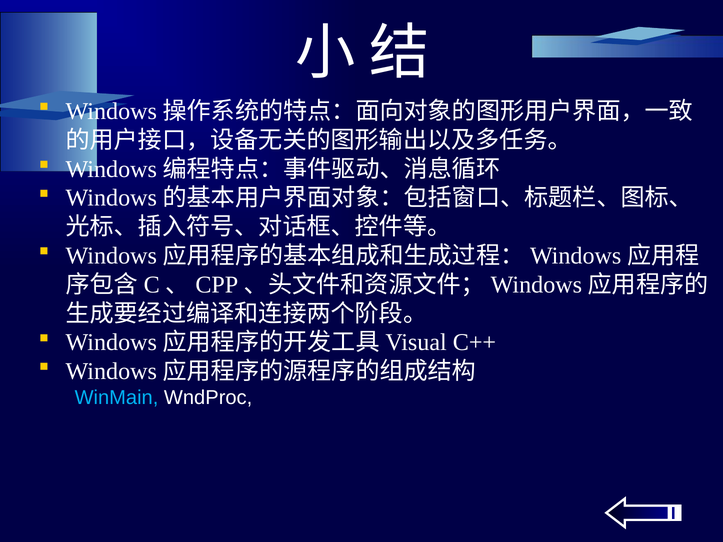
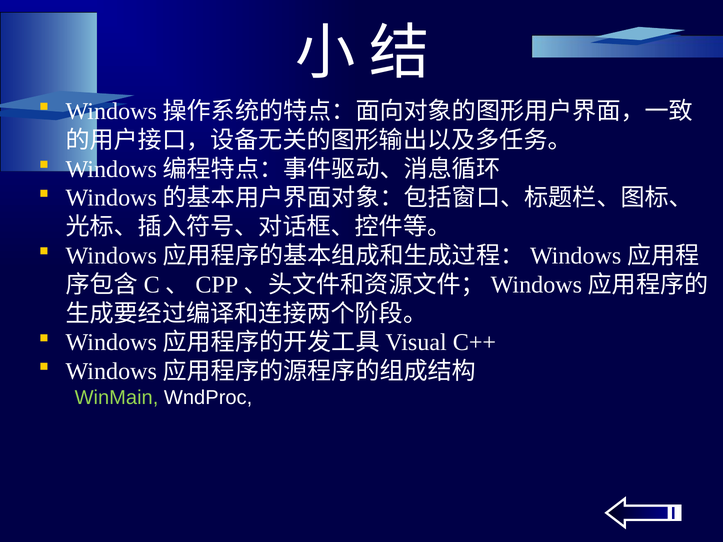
WinMain colour: light blue -> light green
